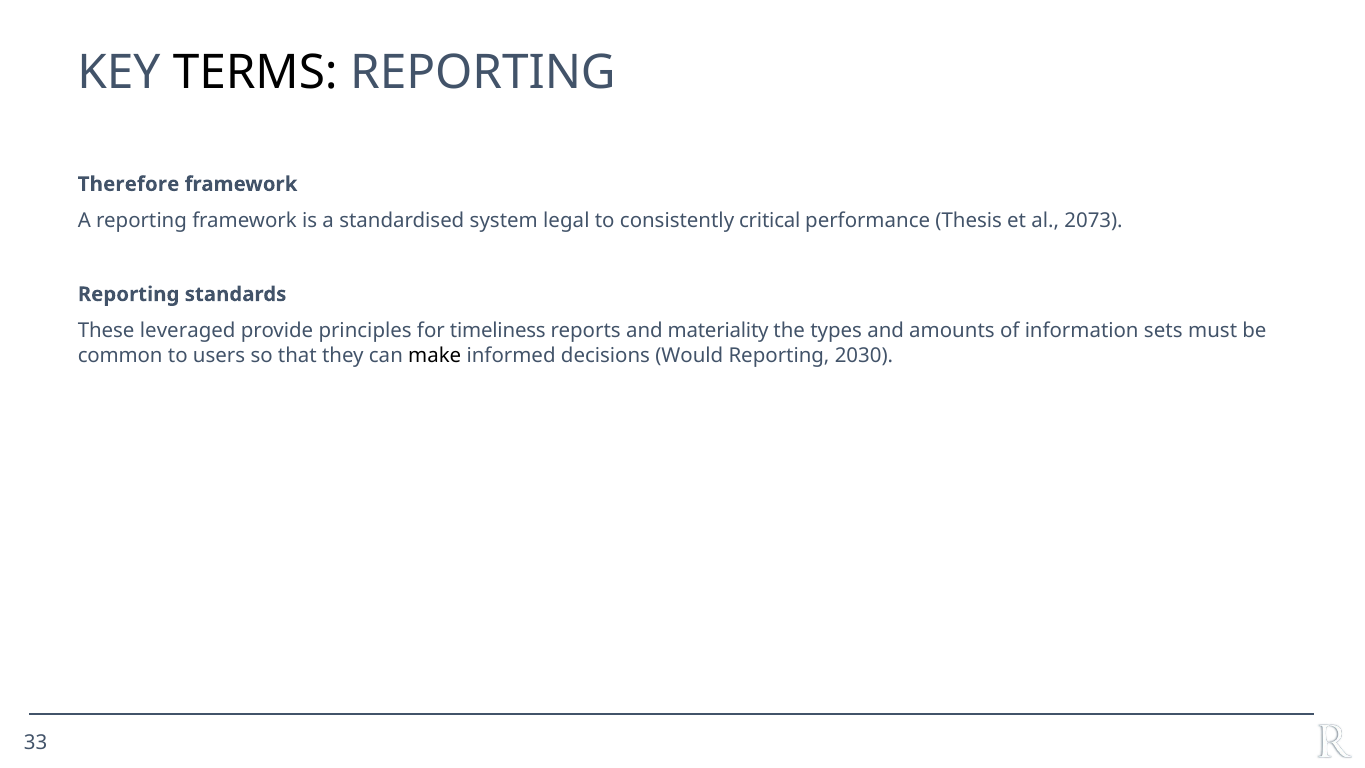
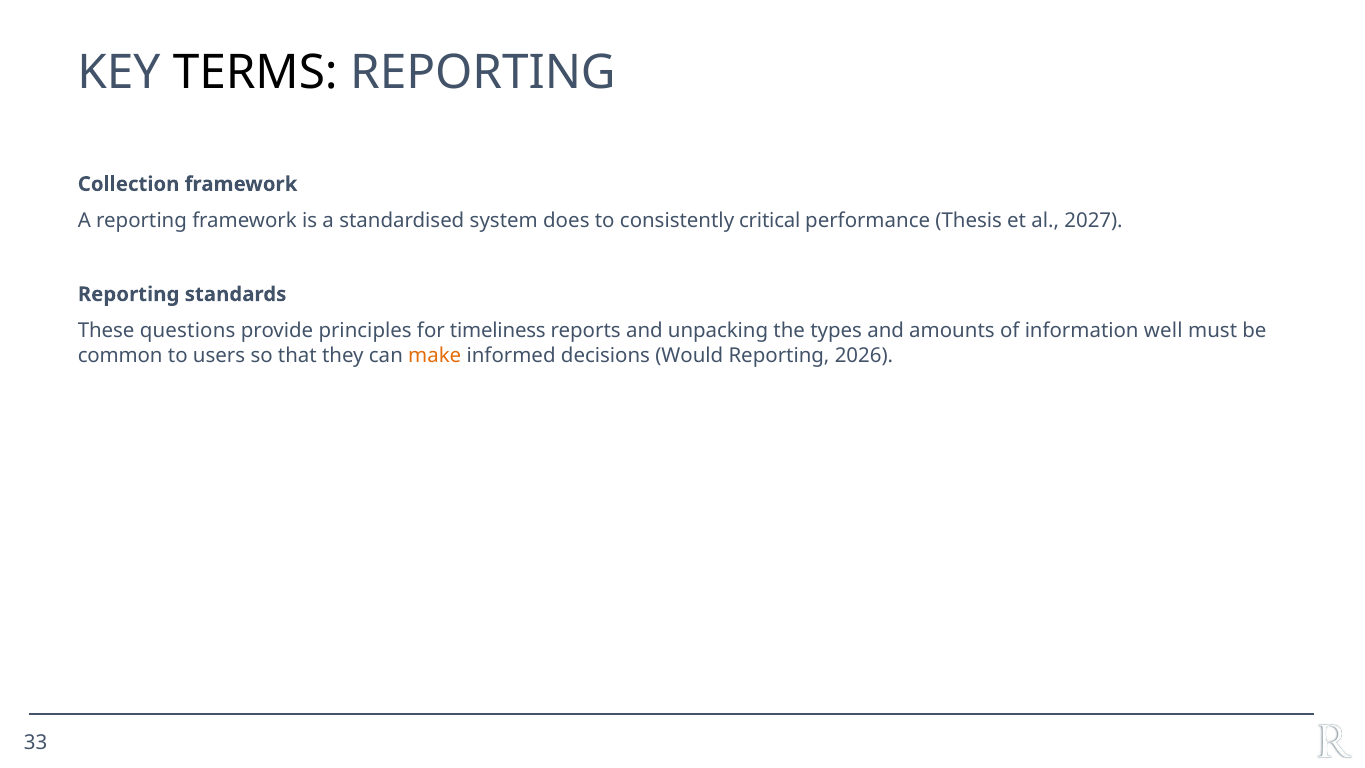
Therefore: Therefore -> Collection
legal: legal -> does
2073: 2073 -> 2027
leveraged: leveraged -> questions
materiality: materiality -> unpacking
sets: sets -> well
make colour: black -> orange
2030: 2030 -> 2026
